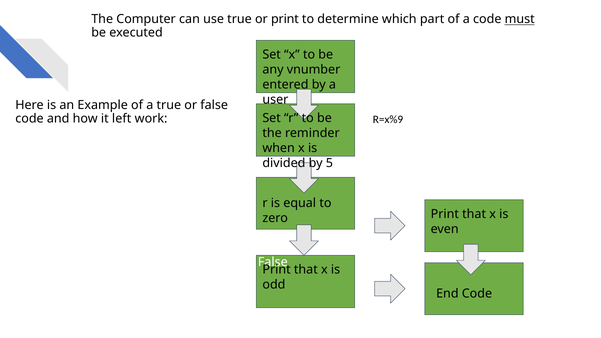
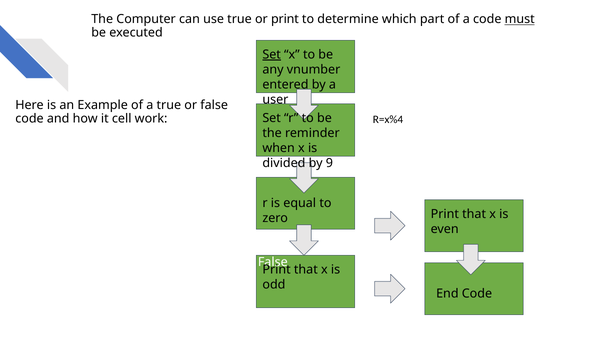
Set at (272, 55) underline: none -> present
left: left -> cell
R=x%9: R=x%9 -> R=x%4
5: 5 -> 9
